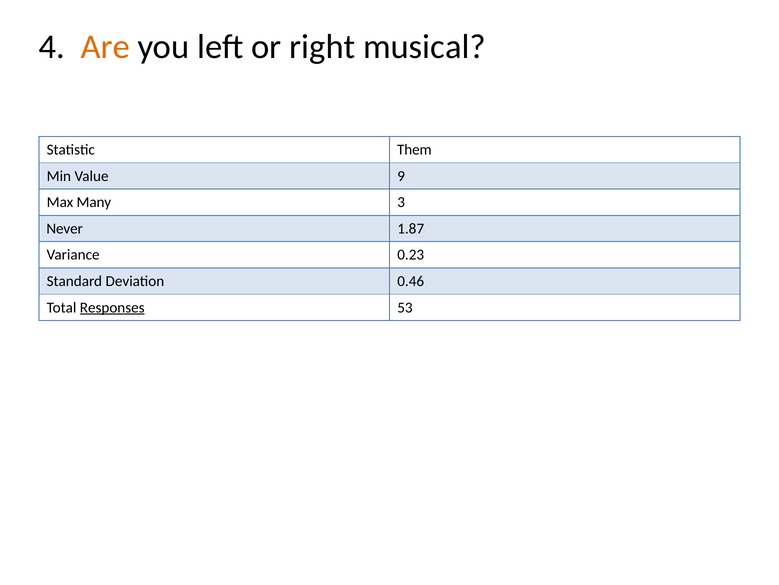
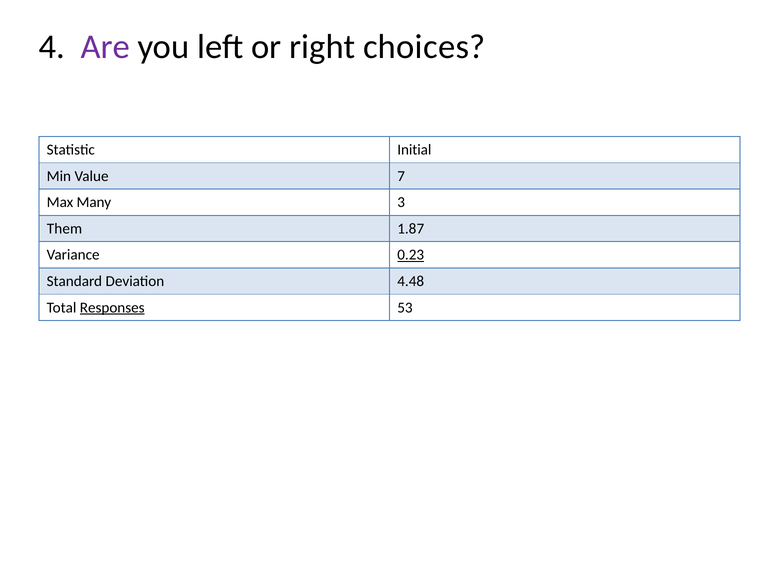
Are colour: orange -> purple
musical: musical -> choices
Them: Them -> Initial
9: 9 -> 7
Never: Never -> Them
0.23 underline: none -> present
0.46: 0.46 -> 4.48
